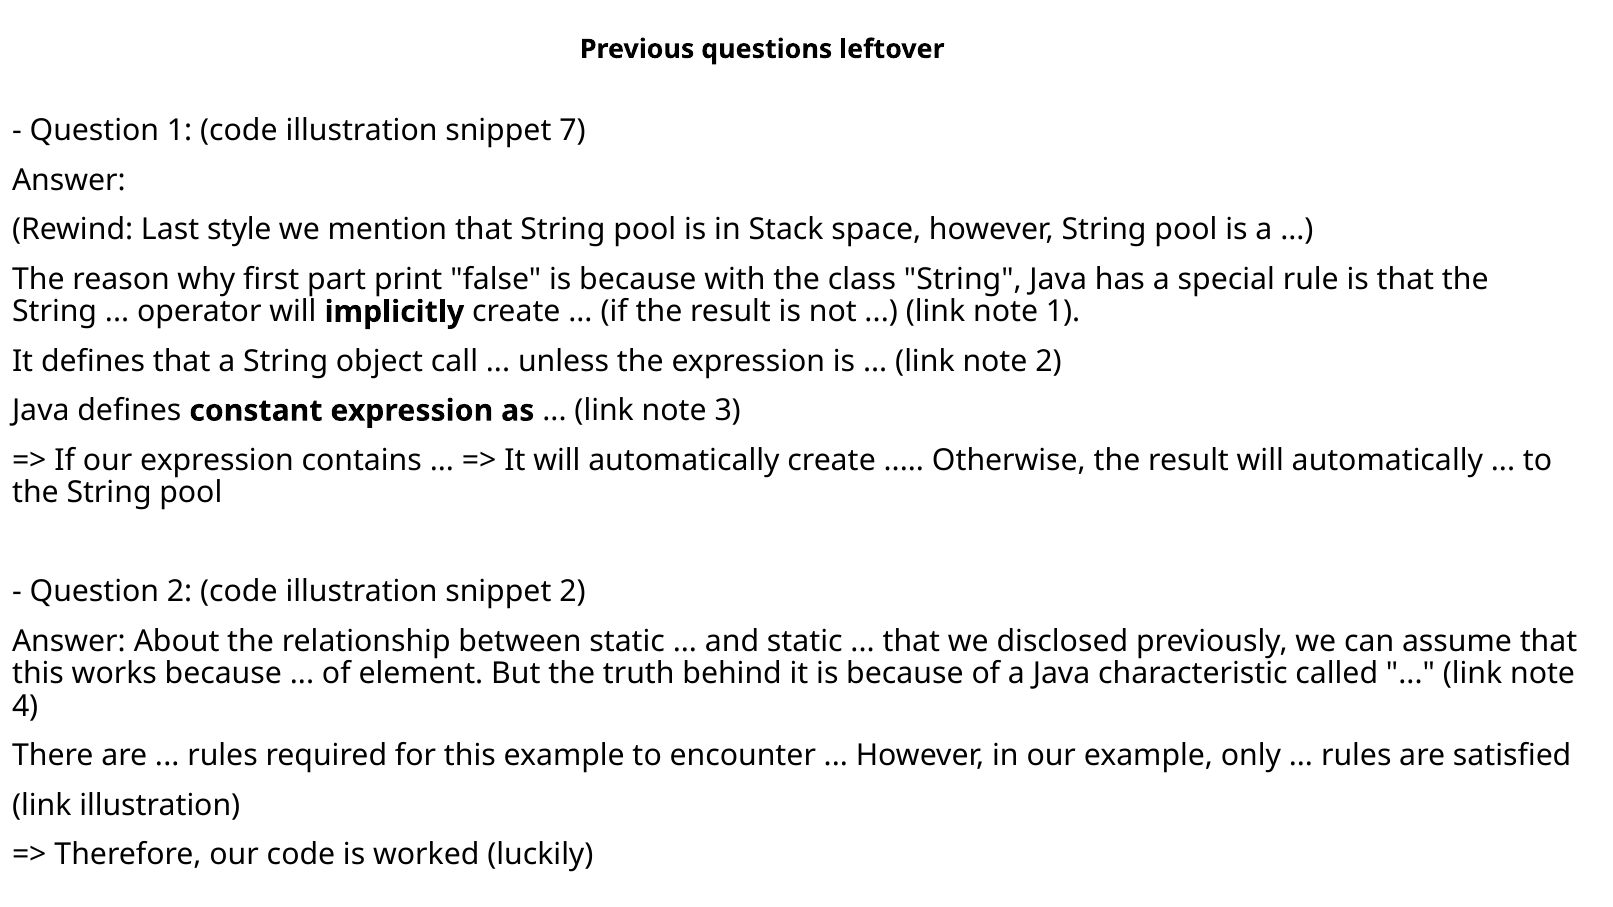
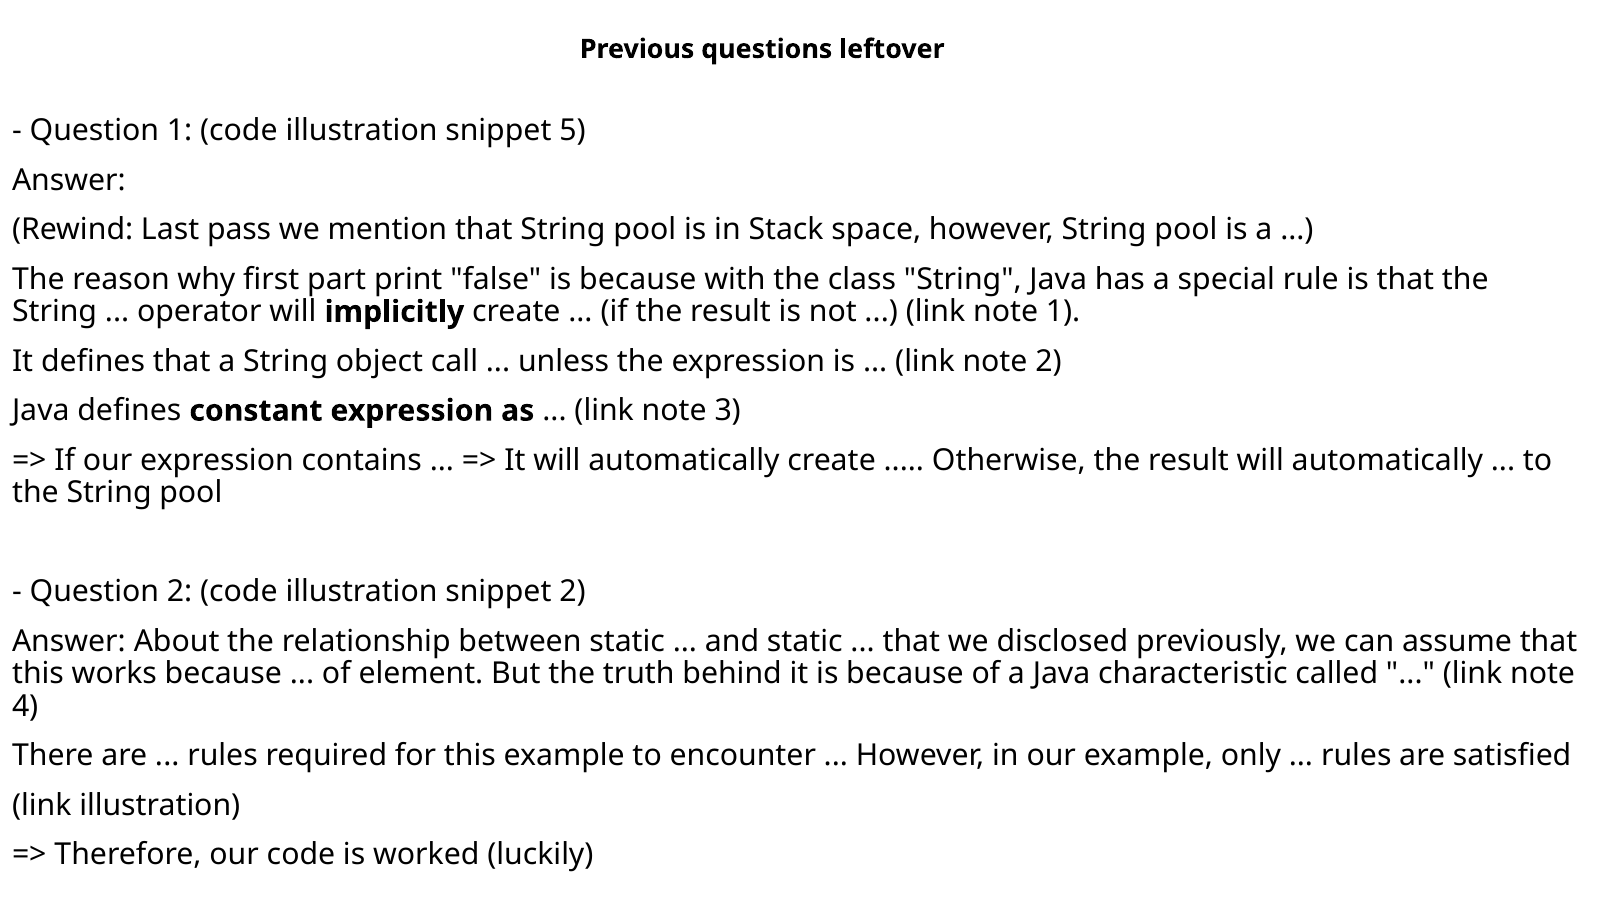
7: 7 -> 5
style: style -> pass
